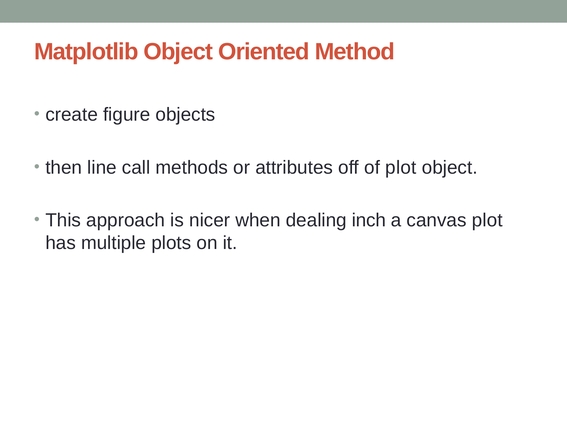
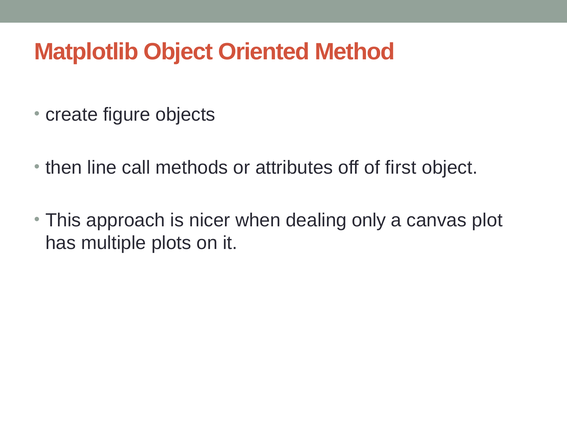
of plot: plot -> first
inch: inch -> only
